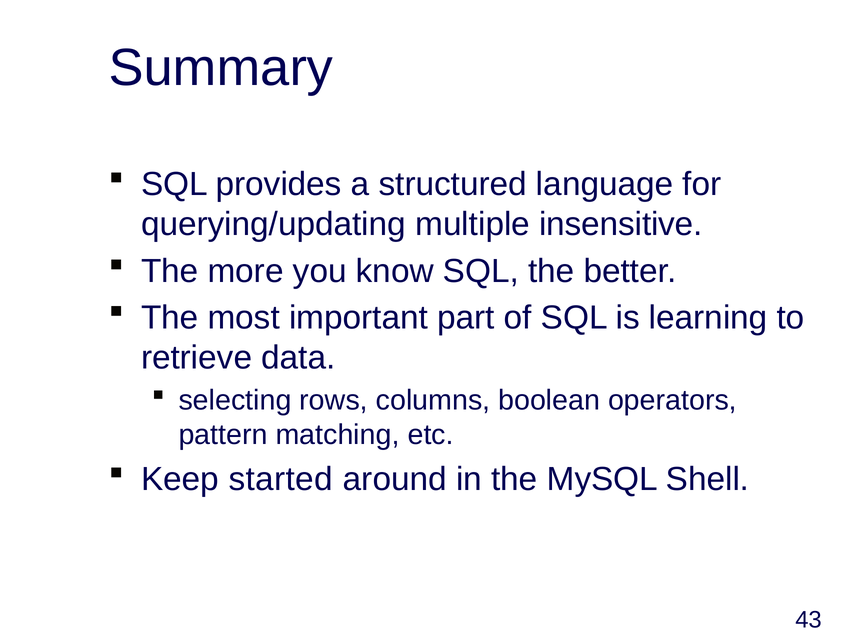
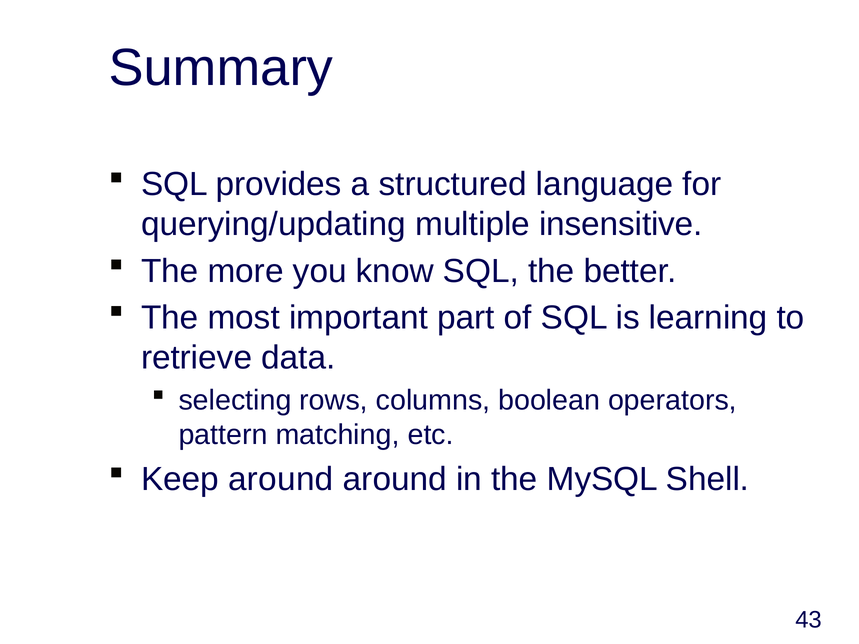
Keep started: started -> around
